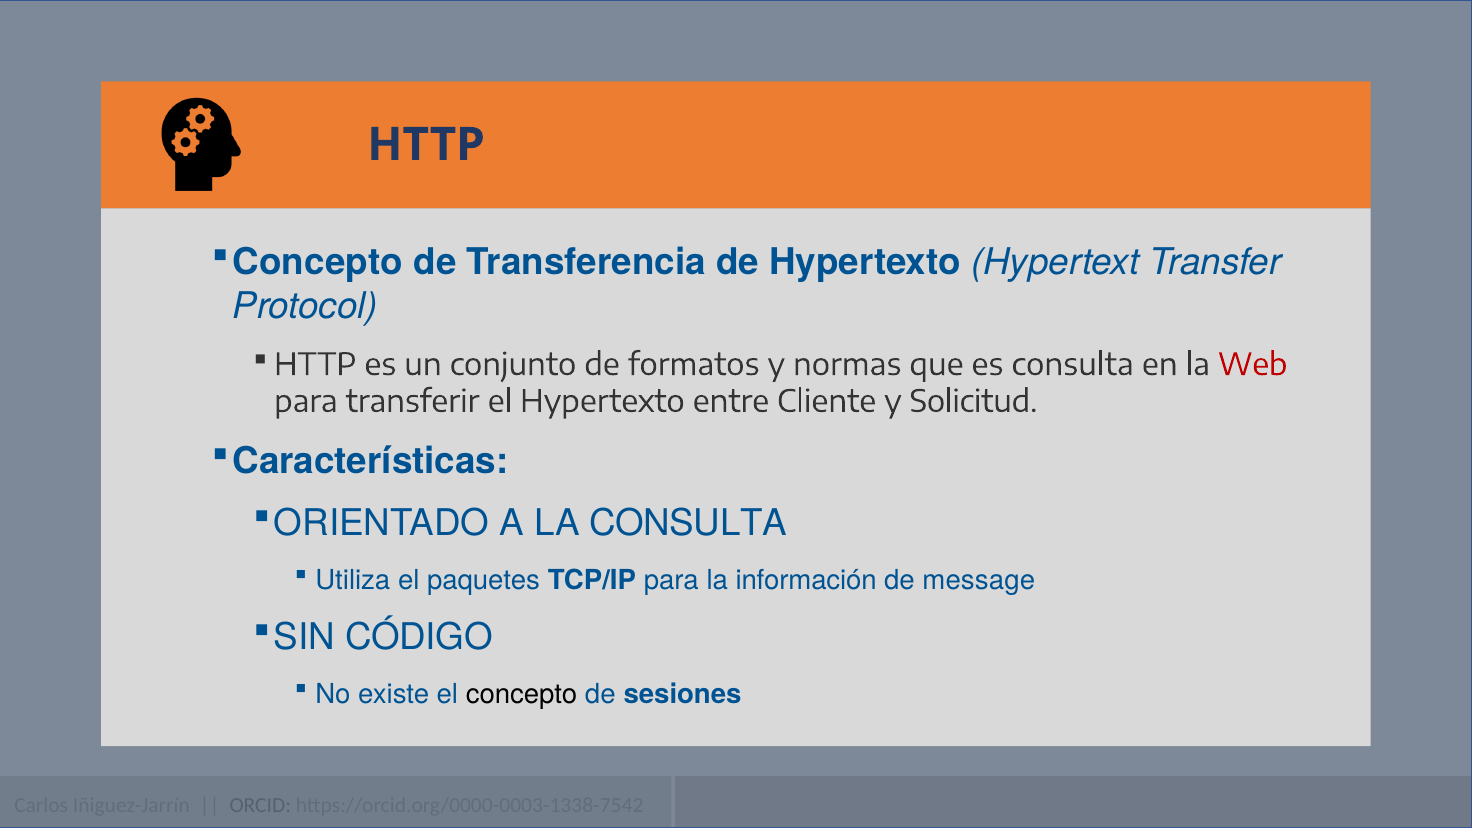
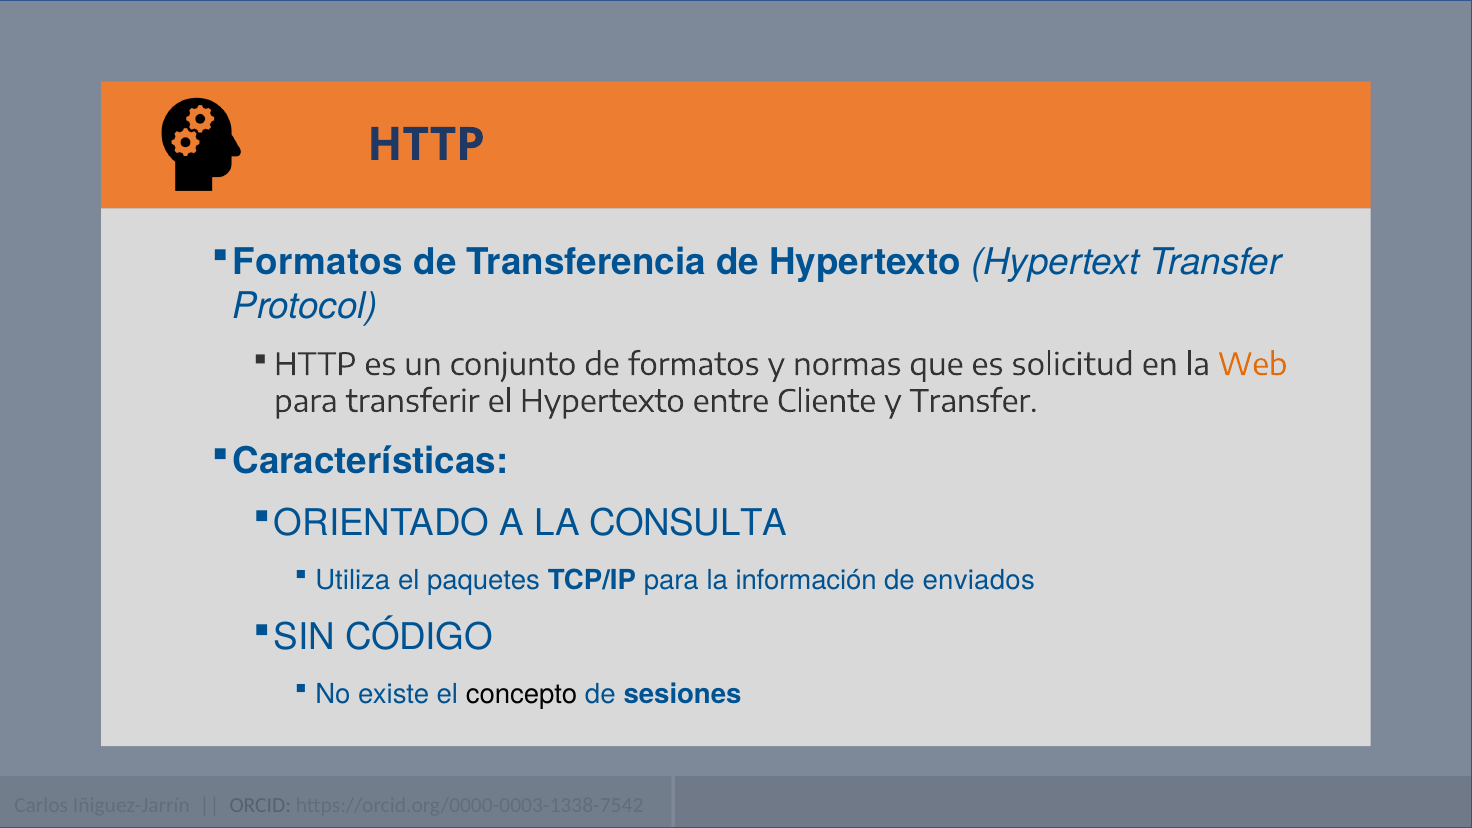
Concepto at (318, 262): Concepto -> Formatos
es consulta: consulta -> solicitud
Web colour: red -> orange
y Solicitud: Solicitud -> Transfer
message: message -> enviados
